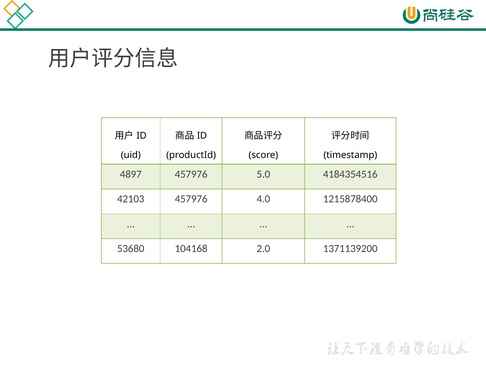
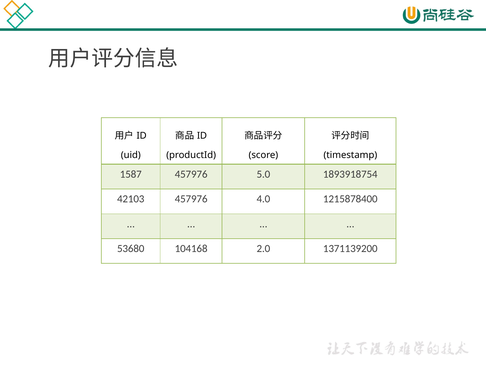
4897: 4897 -> 1587
4184354516: 4184354516 -> 1893918754
